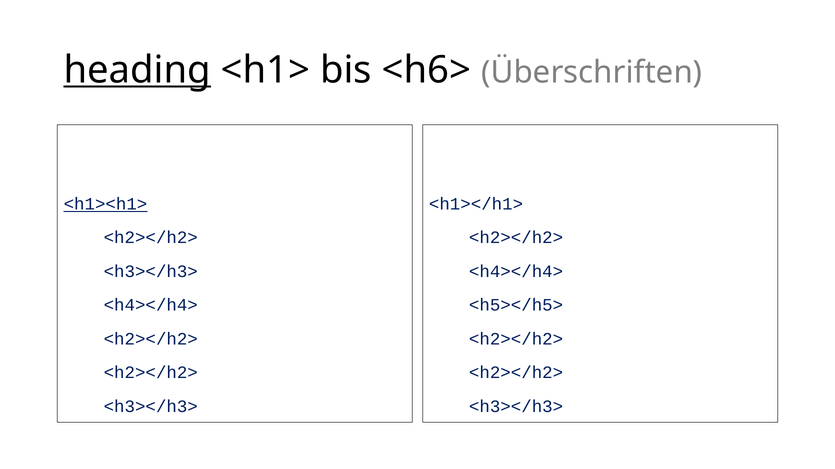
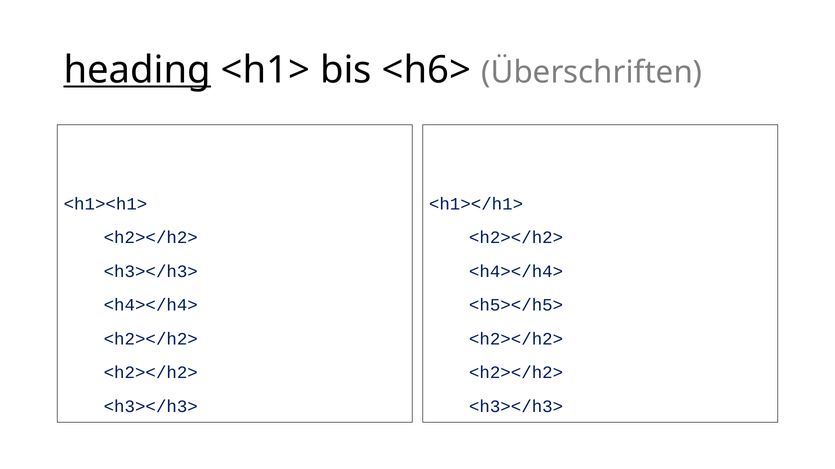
<h1><h1> underline: present -> none
